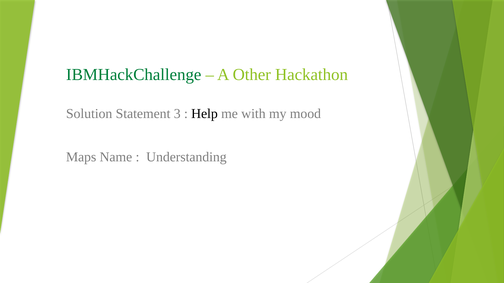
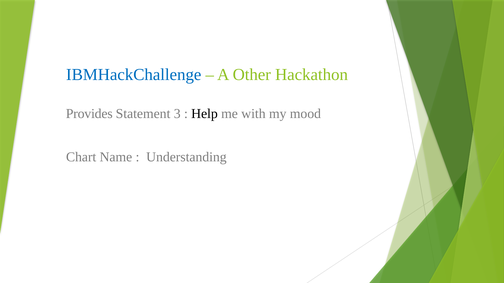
IBMHackChallenge colour: green -> blue
Solution: Solution -> Provides
Maps: Maps -> Chart
